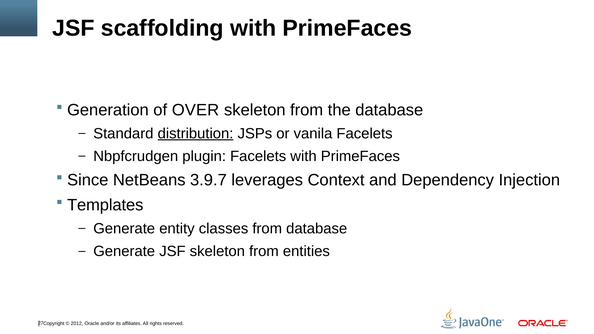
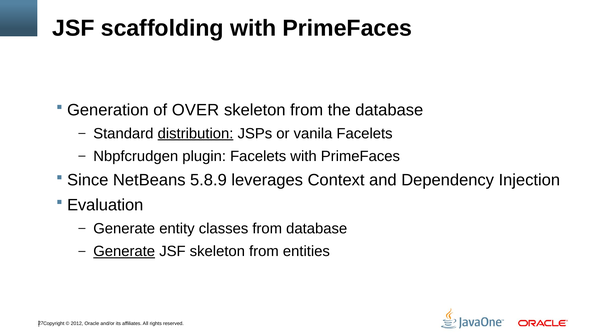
3.9.7: 3.9.7 -> 5.8.9
Templates: Templates -> Evaluation
Generate at (124, 251) underline: none -> present
